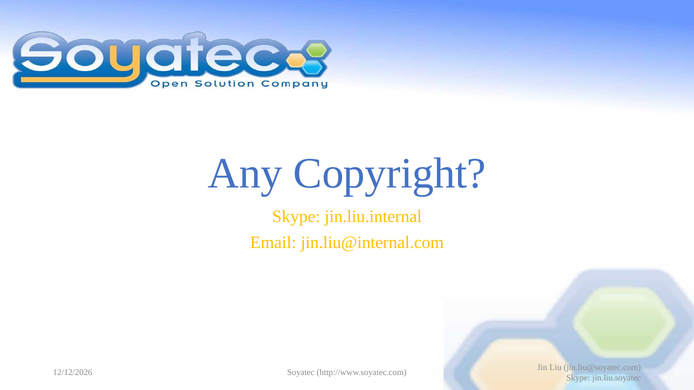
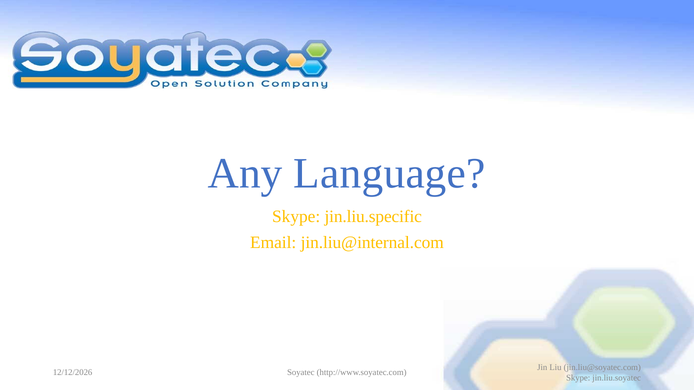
Copyright: Copyright -> Language
jin.liu.internal: jin.liu.internal -> jin.liu.specific
